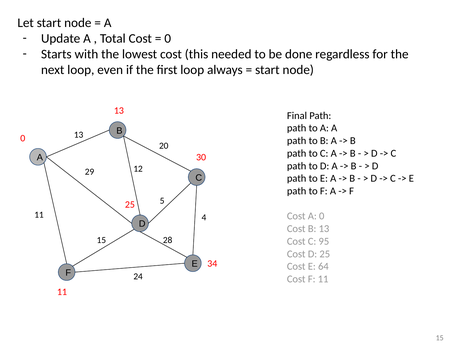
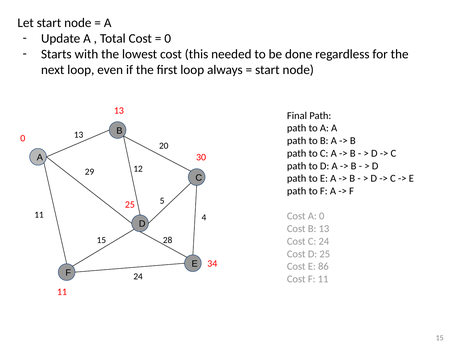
C 95: 95 -> 24
64: 64 -> 86
